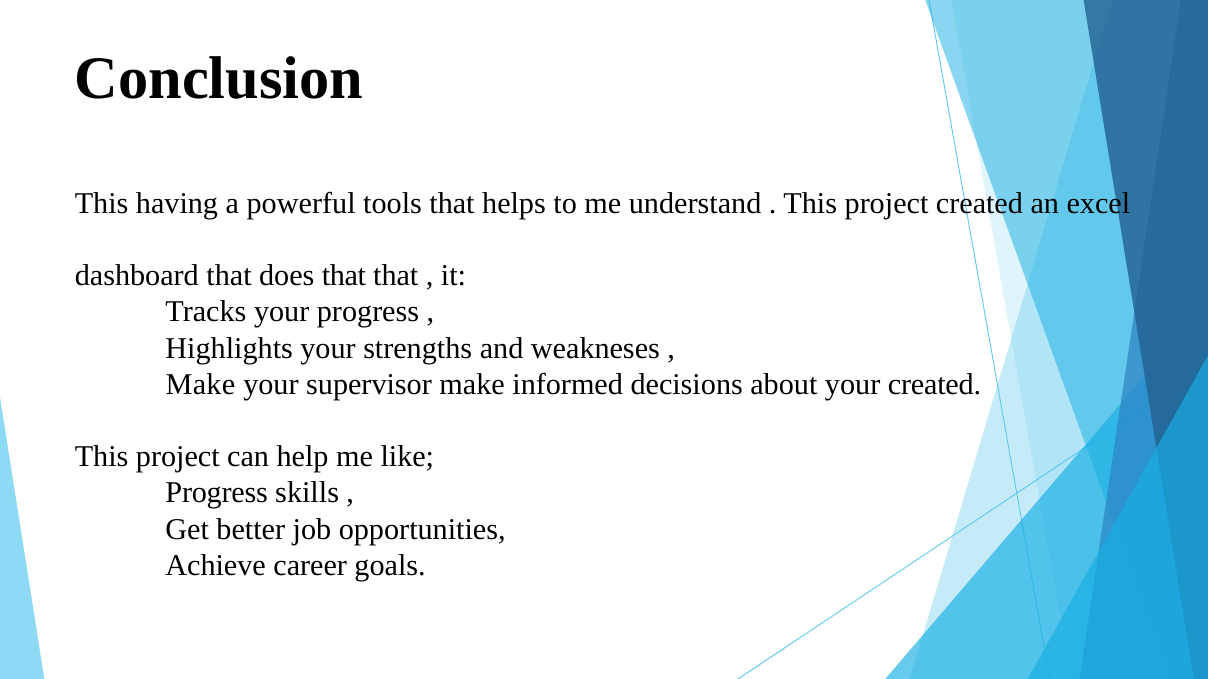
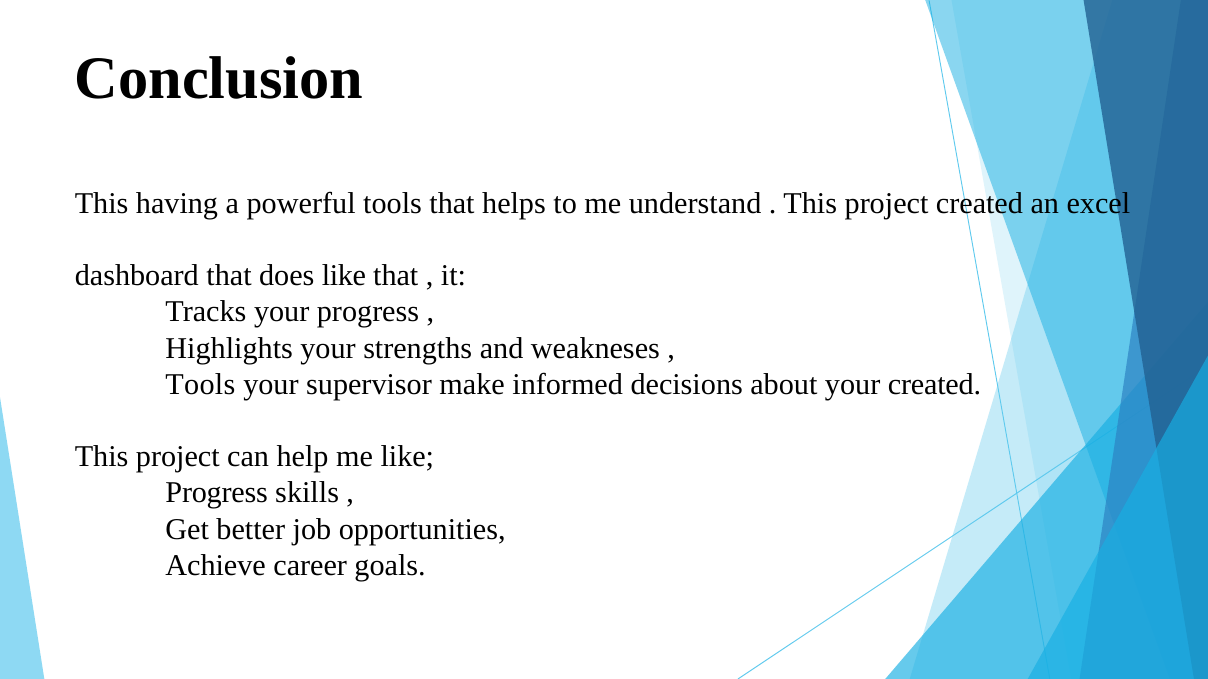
does that: that -> like
Make at (200, 385): Make -> Tools
